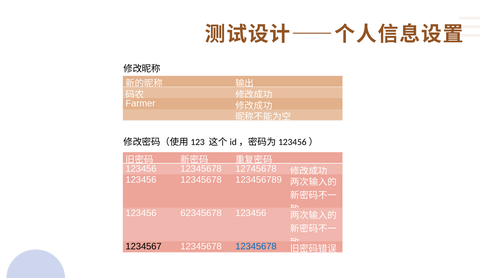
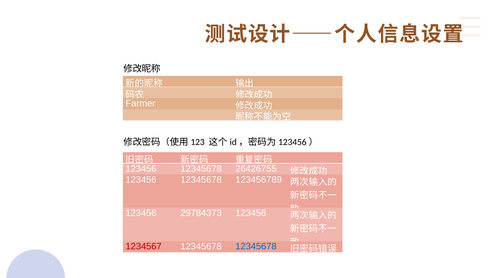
12745678: 12745678 -> 26426755
62345678: 62345678 -> 29784373
1234567 colour: black -> red
